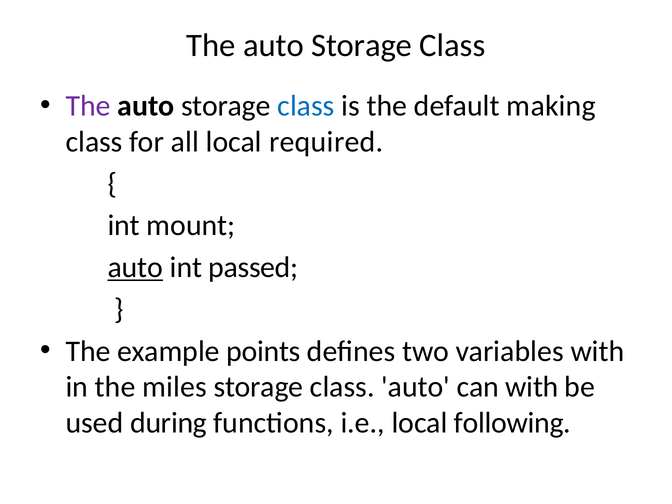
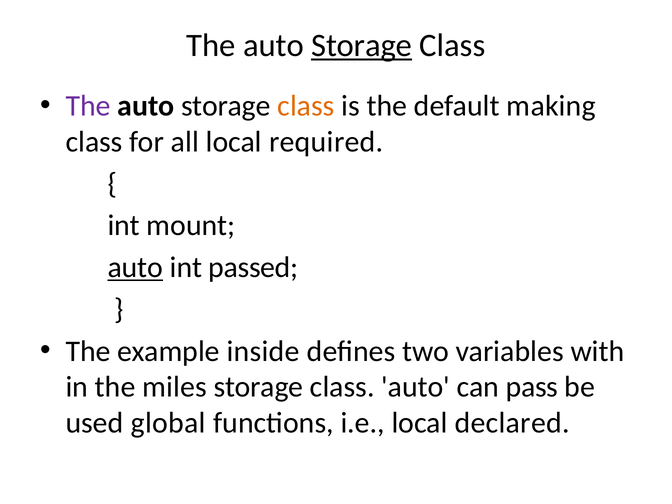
Storage at (362, 45) underline: none -> present
class at (306, 106) colour: blue -> orange
points: points -> inside
can with: with -> pass
during: during -> global
following: following -> declared
